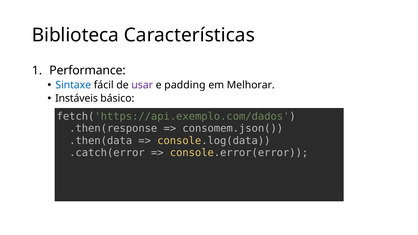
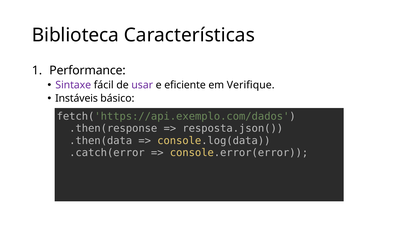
Sintaxe colour: blue -> purple
padding: padding -> eficiente
Melhorar: Melhorar -> Verifique
consomem.json(: consomem.json( -> resposta.json(
